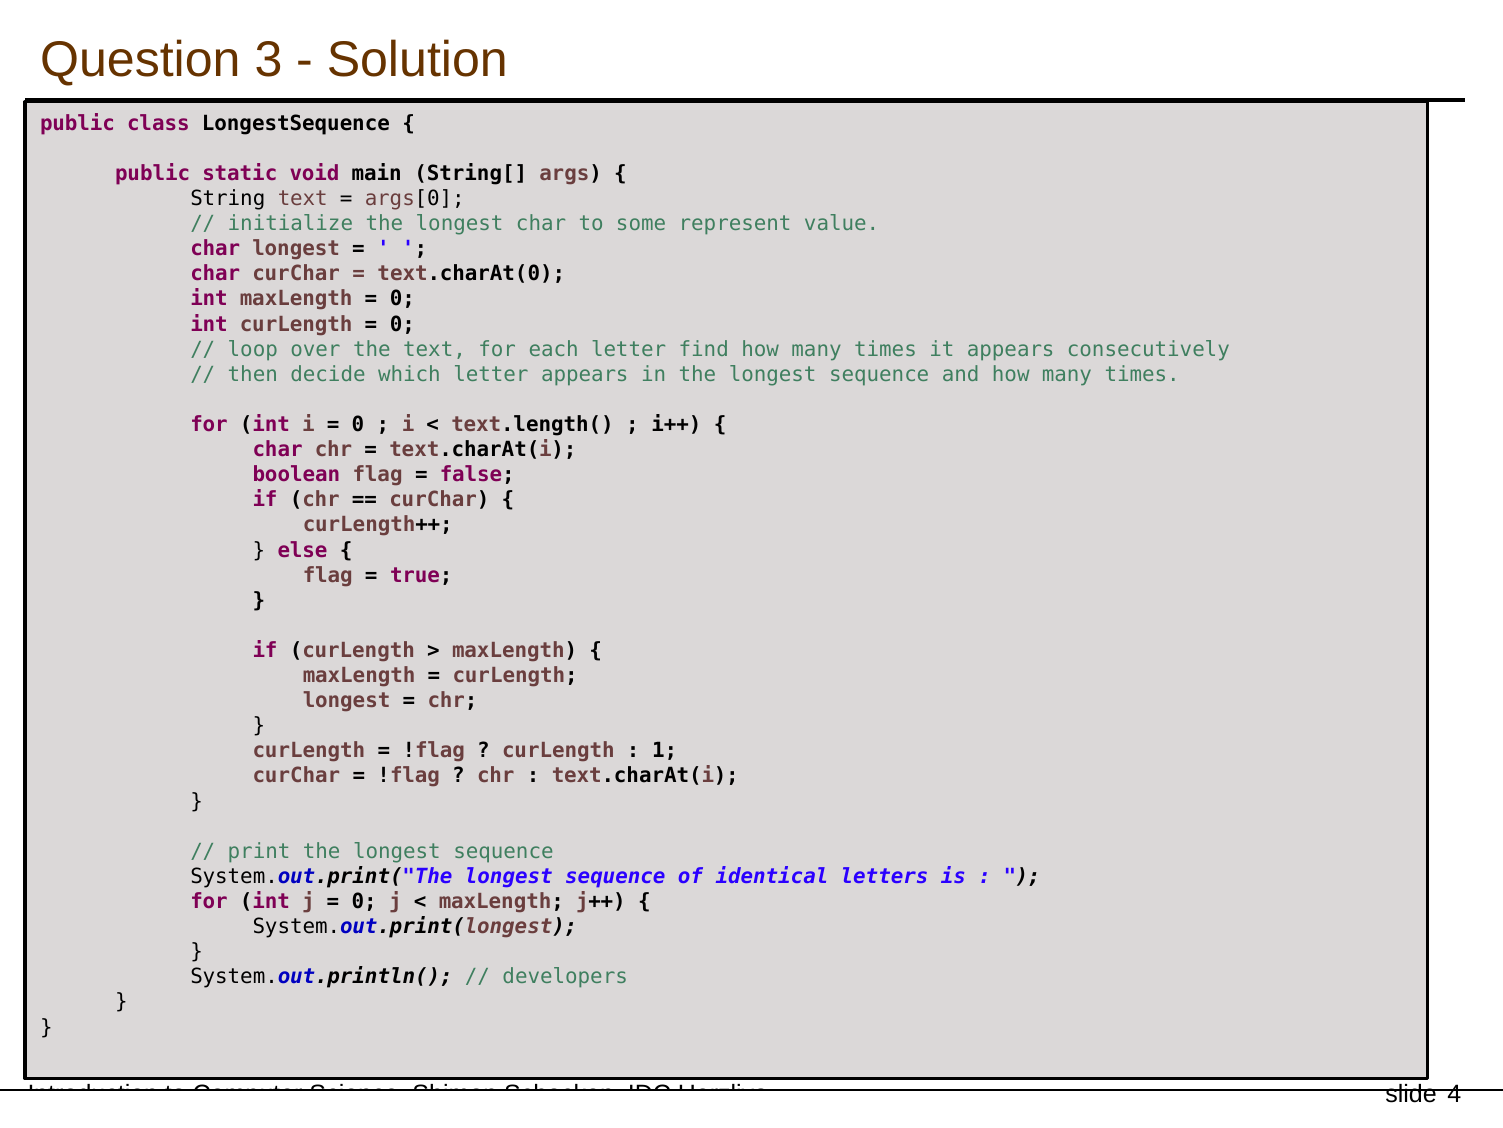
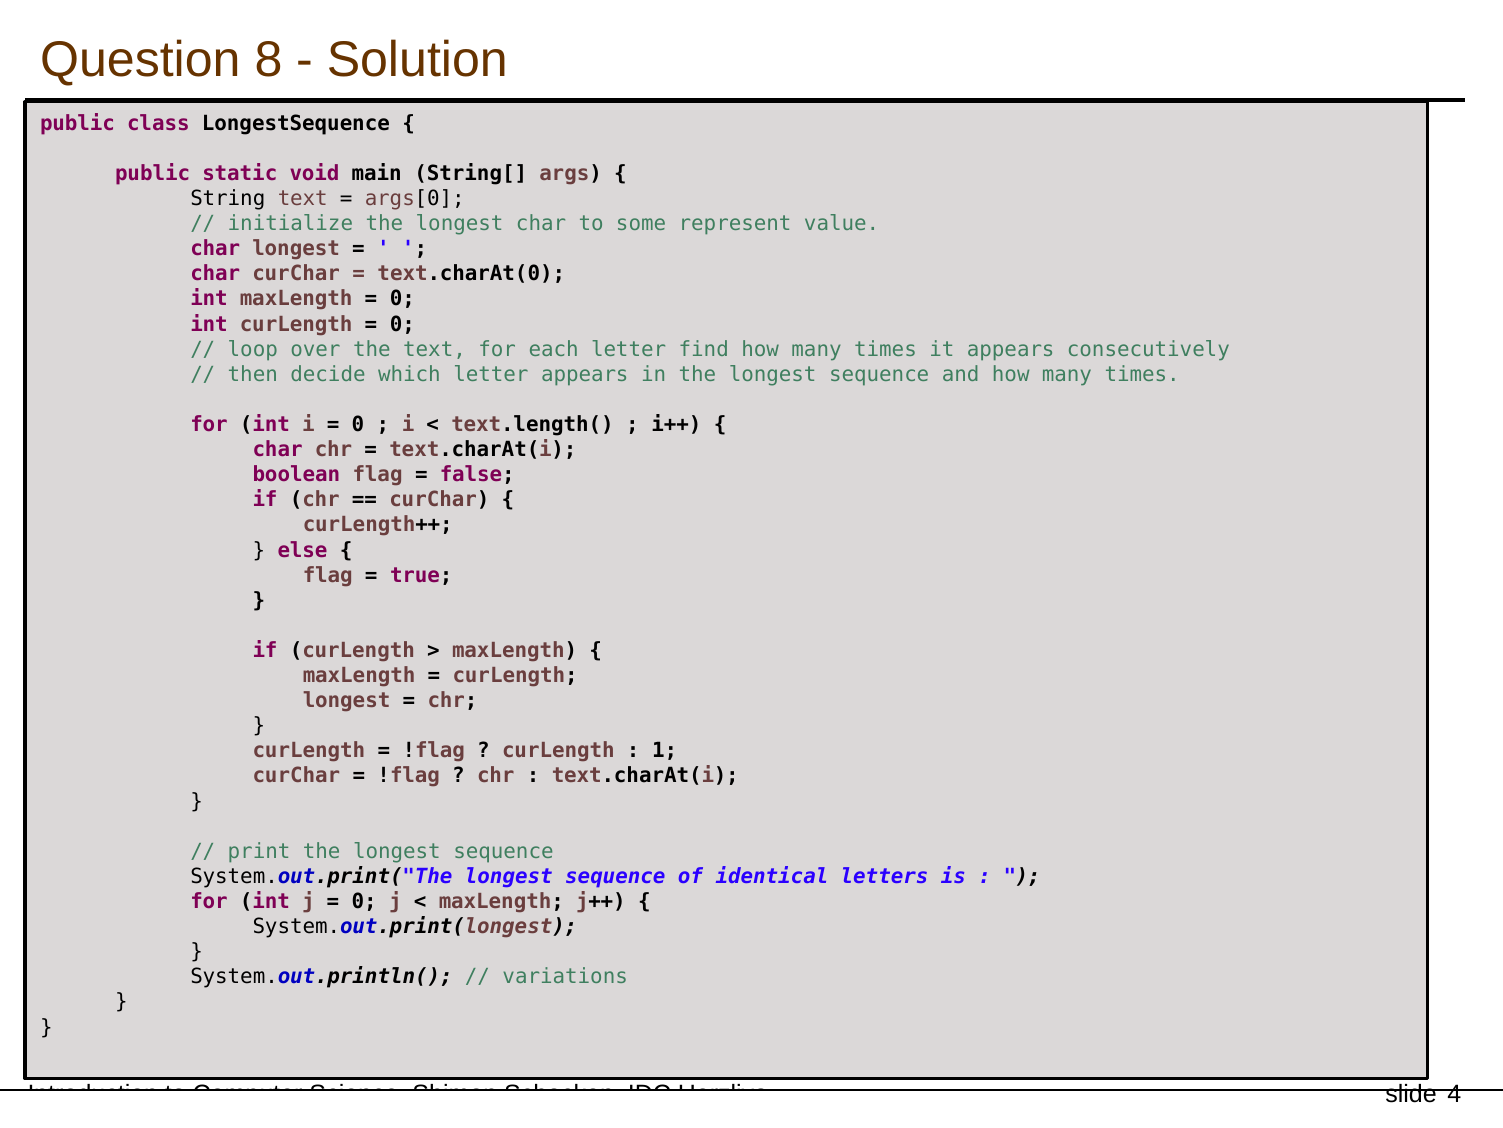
3: 3 -> 8
developers: developers -> variations
